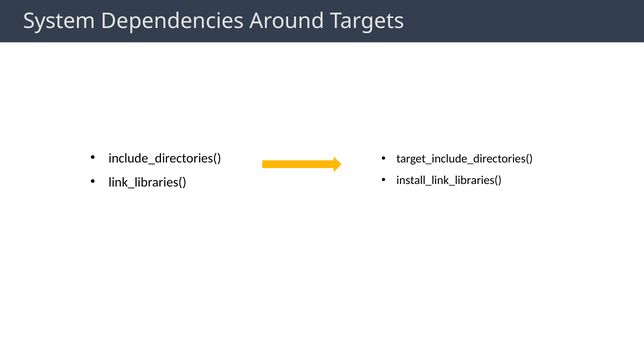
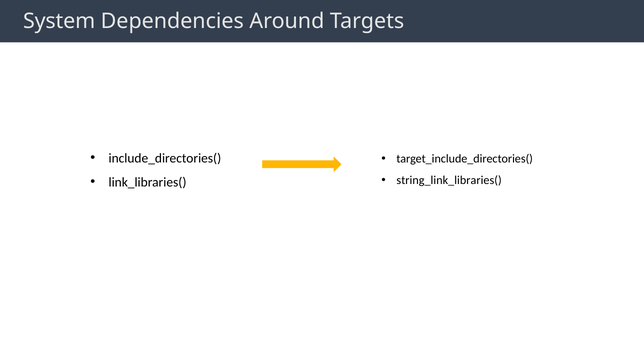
install_link_libraries(: install_link_libraries( -> string_link_libraries(
